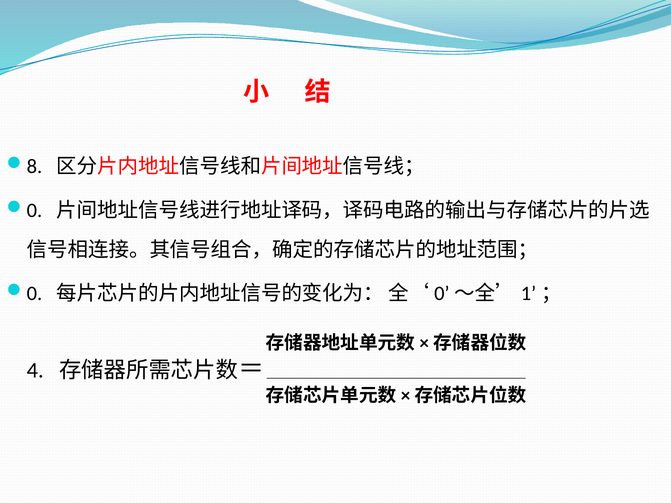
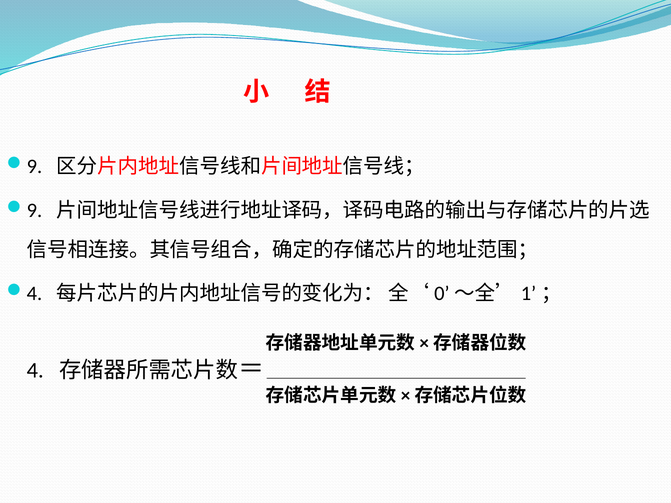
8 at (34, 167): 8 -> 9
0 at (34, 211): 0 -> 9
0 at (34, 294): 0 -> 4
